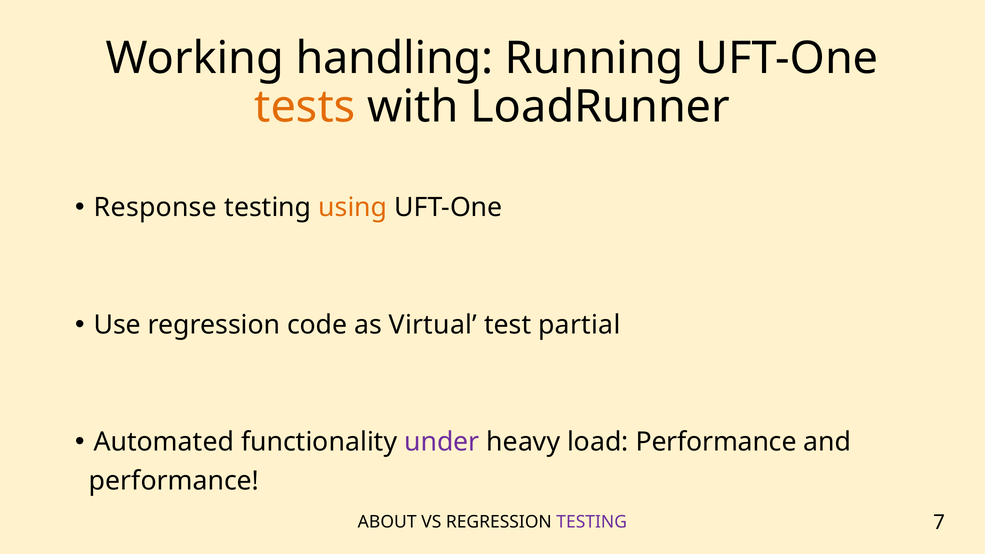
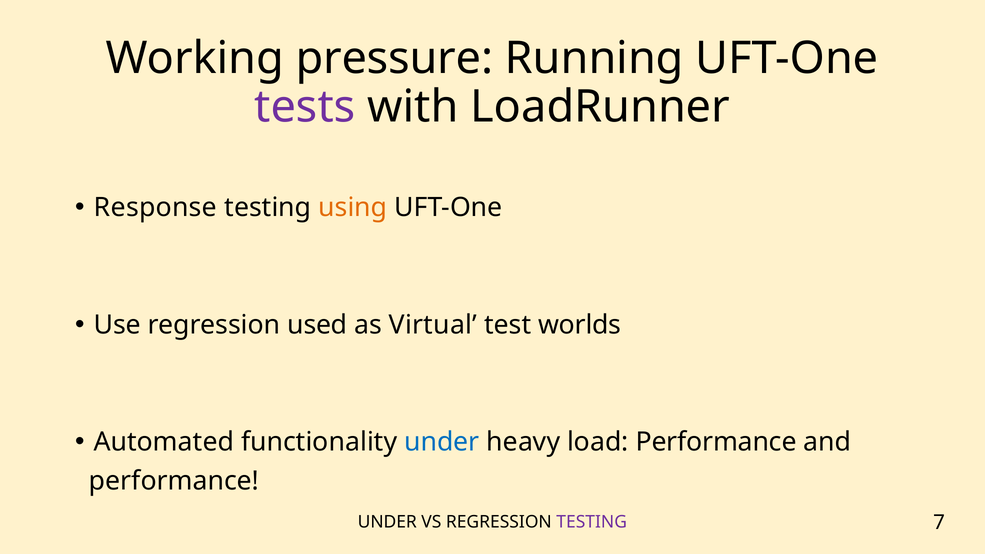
handling: handling -> pressure
tests colour: orange -> purple
code: code -> used
partial: partial -> worlds
under at (442, 442) colour: purple -> blue
ABOUT at (387, 522): ABOUT -> UNDER
